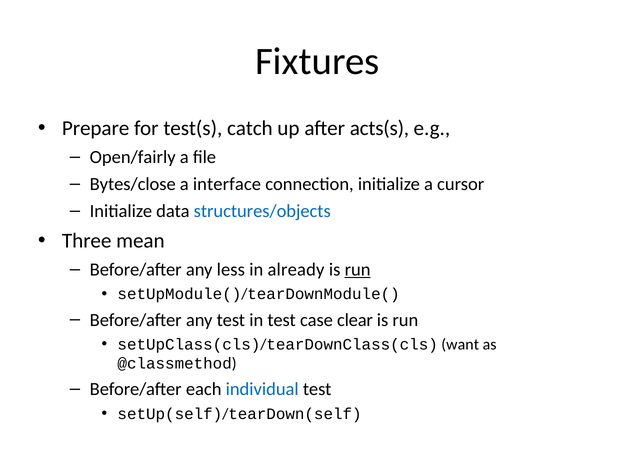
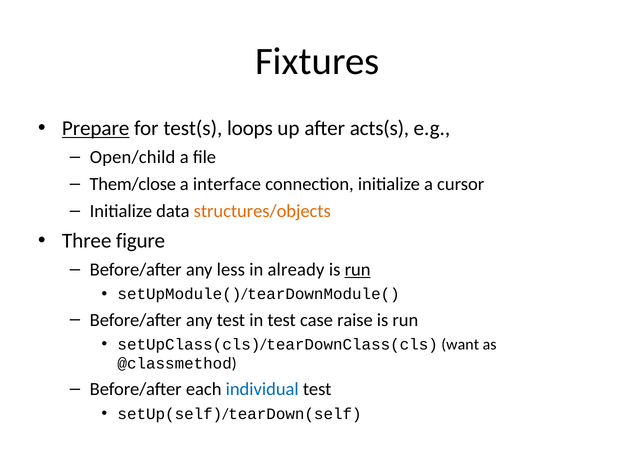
Prepare underline: none -> present
catch: catch -> loops
Open/fairly: Open/fairly -> Open/child
Bytes/close: Bytes/close -> Them/close
structures/objects colour: blue -> orange
mean: mean -> figure
clear: clear -> raise
